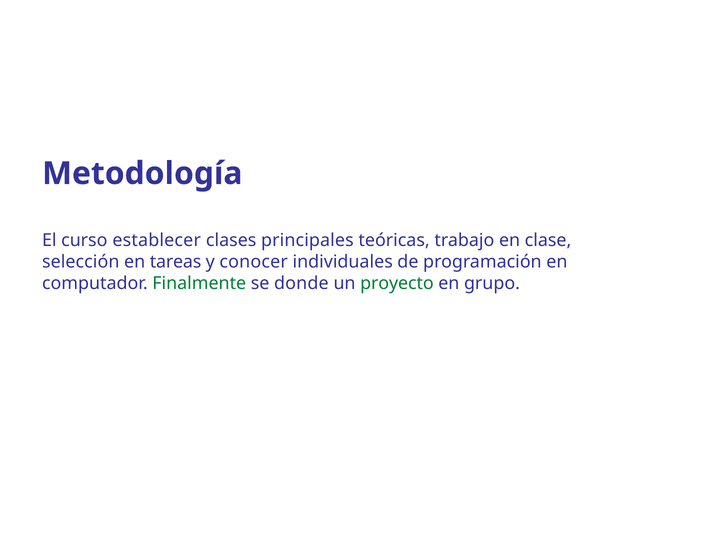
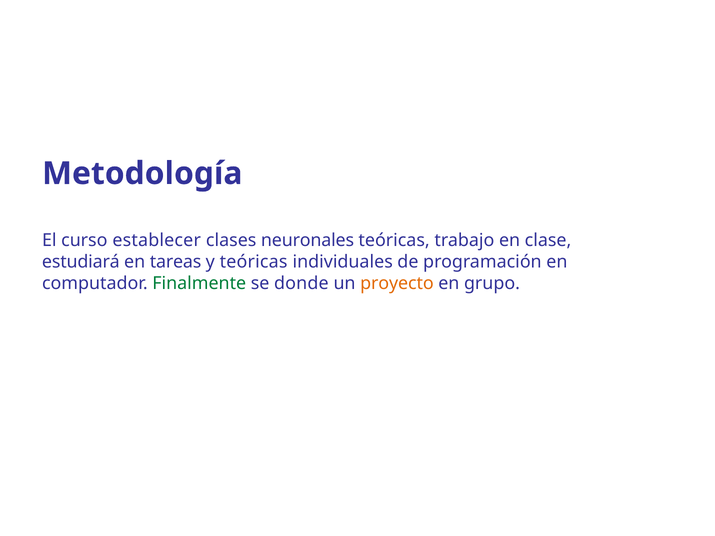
principales: principales -> neuronales
selección: selección -> estudiará
y conocer: conocer -> teóricas
proyecto colour: green -> orange
